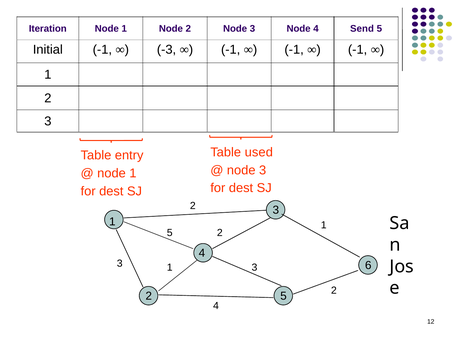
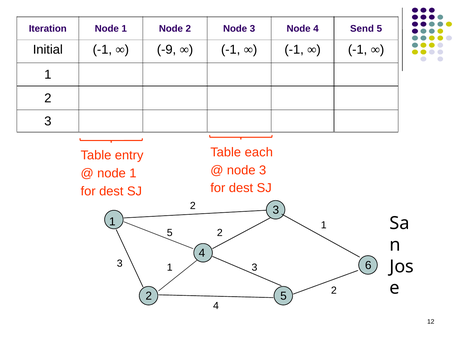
-3: -3 -> -9
used: used -> each
